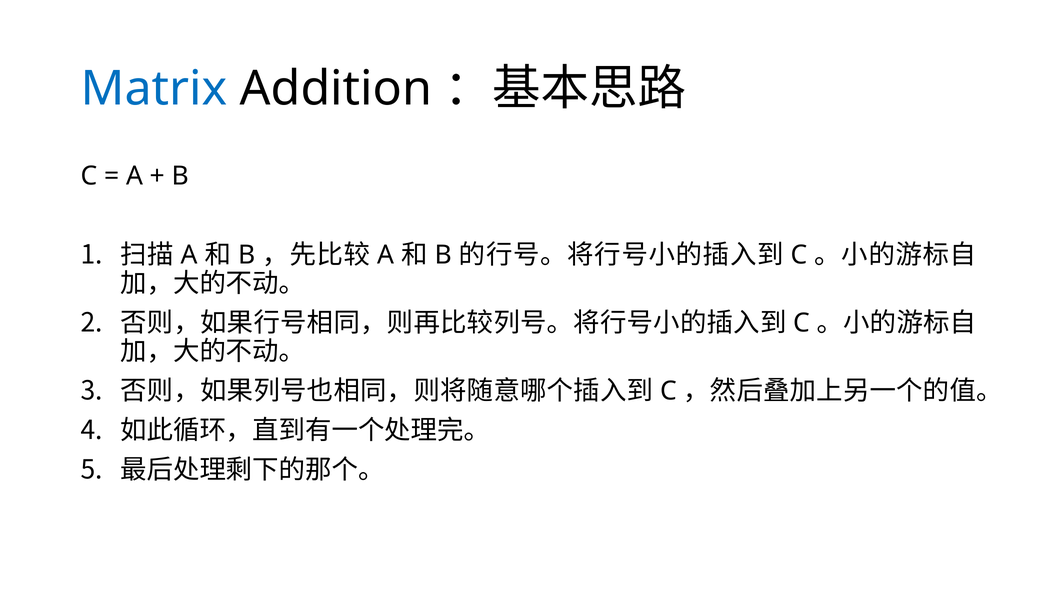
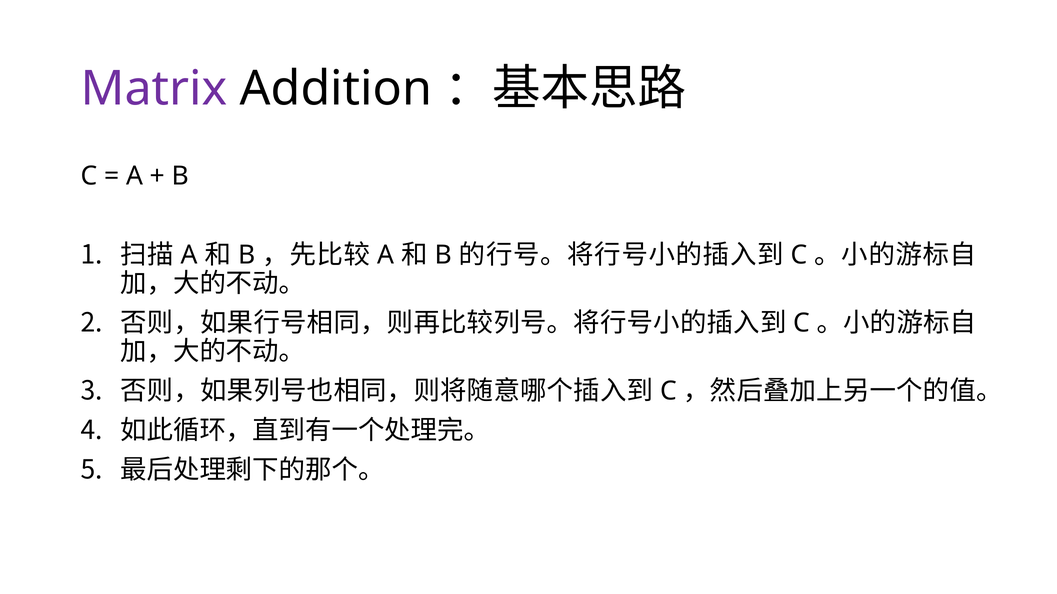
Matrix colour: blue -> purple
